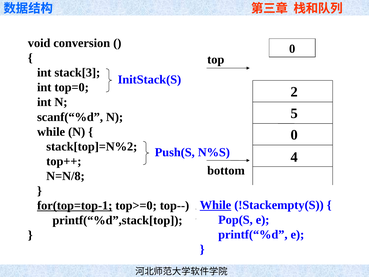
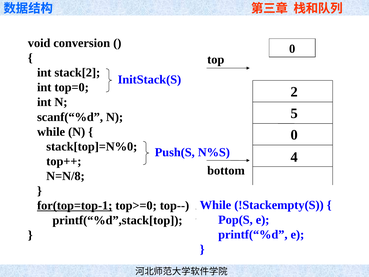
stack[3: stack[3 -> stack[2
stack[top]=N%2: stack[top]=N%2 -> stack[top]=N%0
While at (215, 205) underline: present -> none
